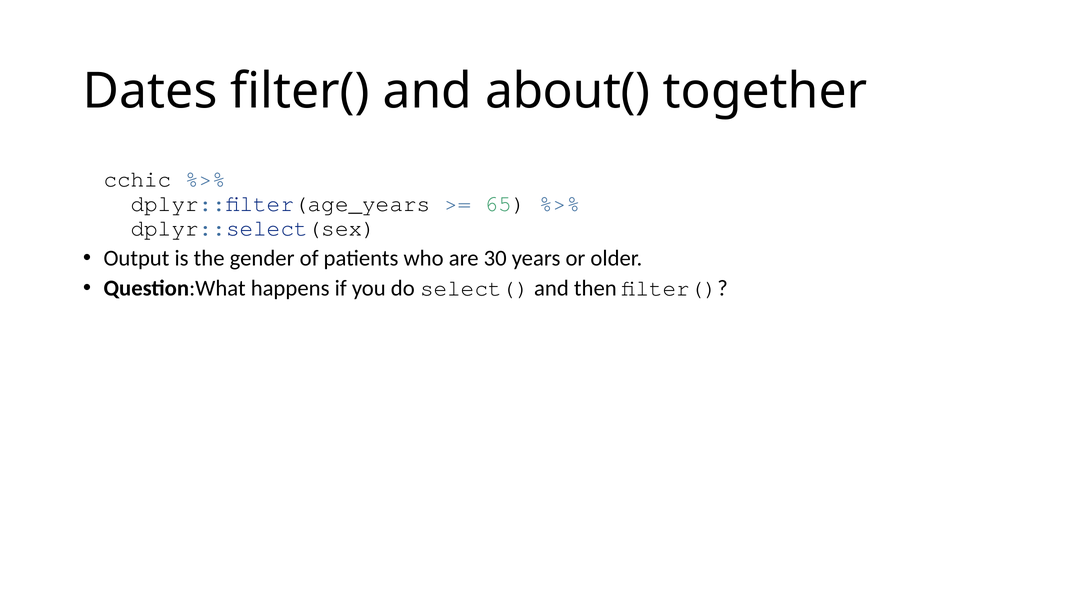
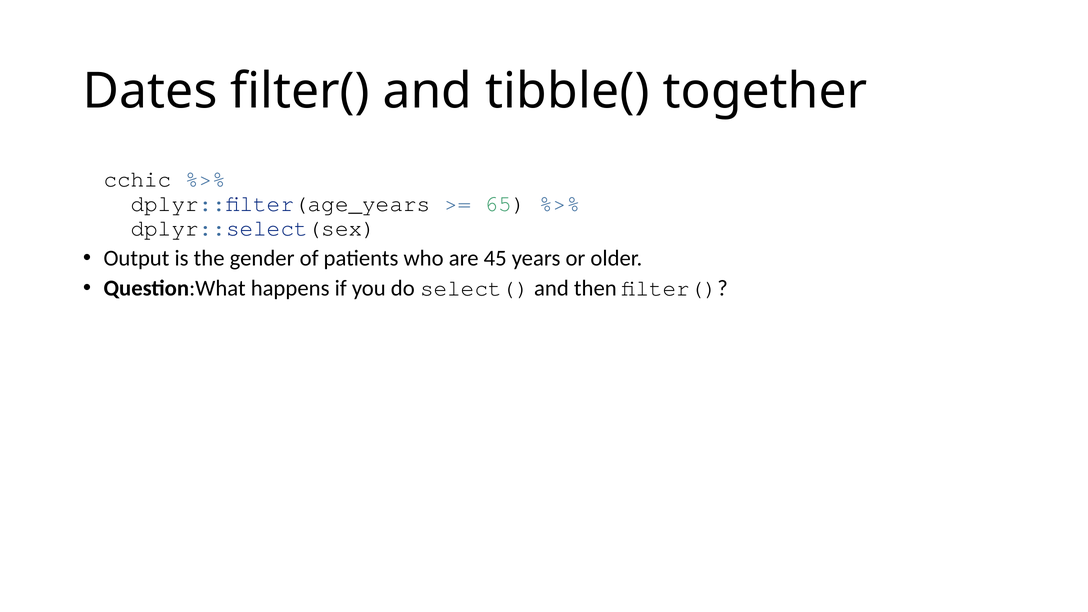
about(: about( -> tibble(
30: 30 -> 45
